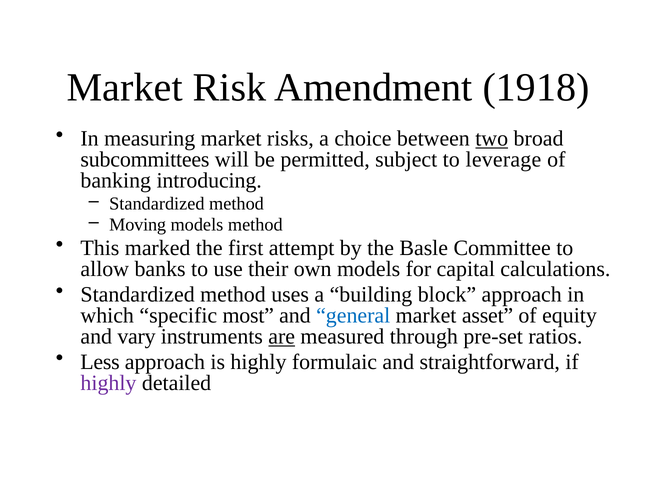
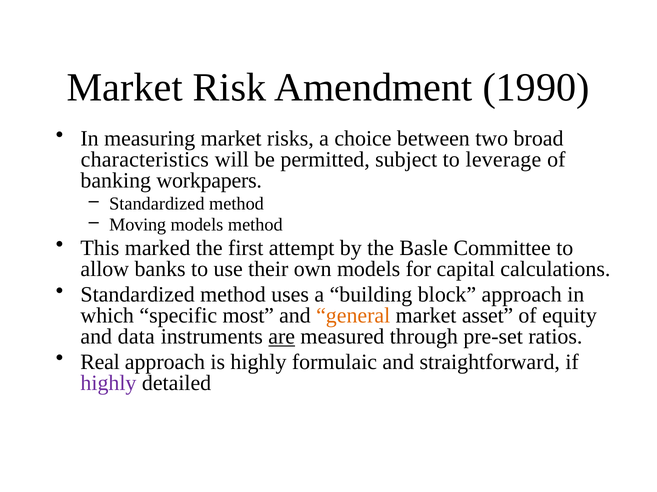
1918: 1918 -> 1990
two underline: present -> none
subcommittees: subcommittees -> characteristics
introducing: introducing -> workpapers
general colour: blue -> orange
vary: vary -> data
Less: Less -> Real
